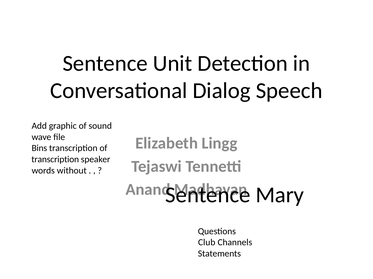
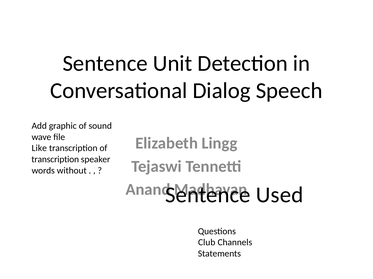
Bins: Bins -> Like
Mary: Mary -> Used
